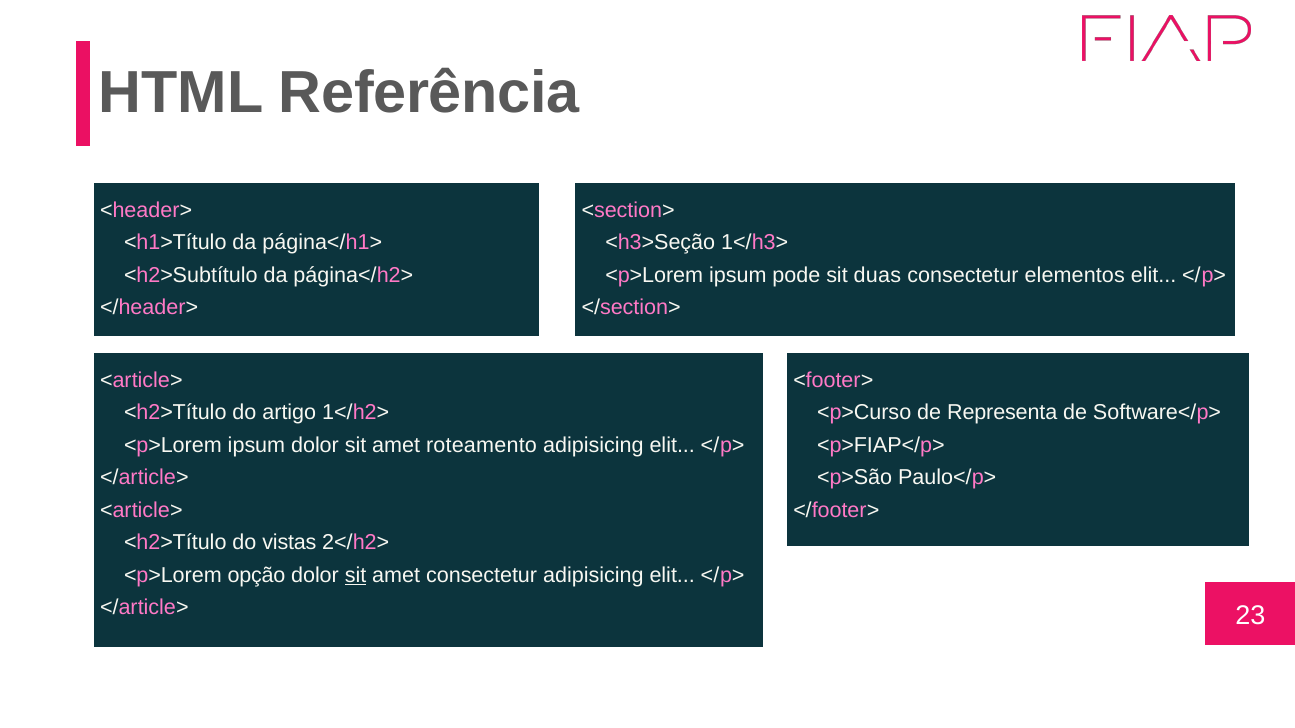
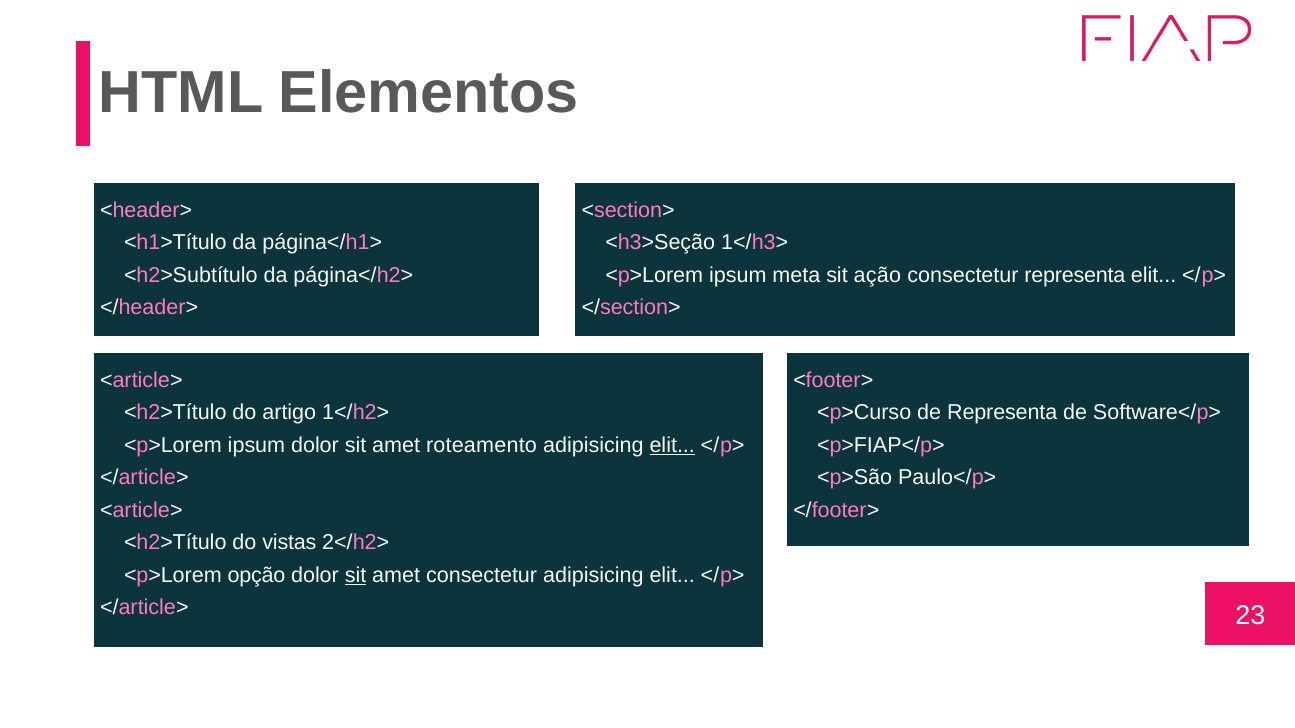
Referência: Referência -> Elementos
pode: pode -> meta
duas: duas -> ação
consectetur elementos: elementos -> representa
elit at (672, 445) underline: none -> present
